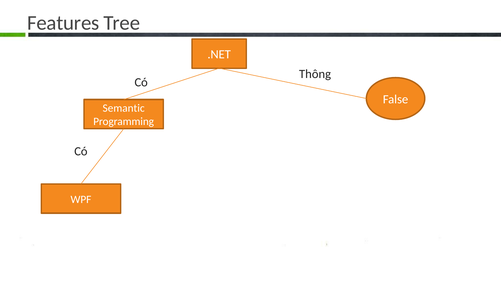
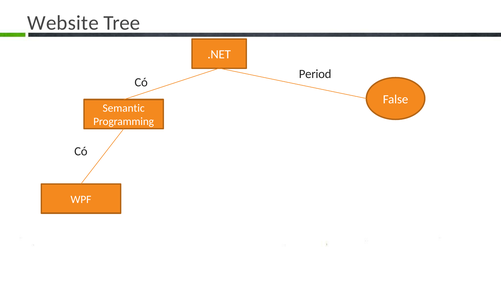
Features: Features -> Website
Thông: Thông -> Period
